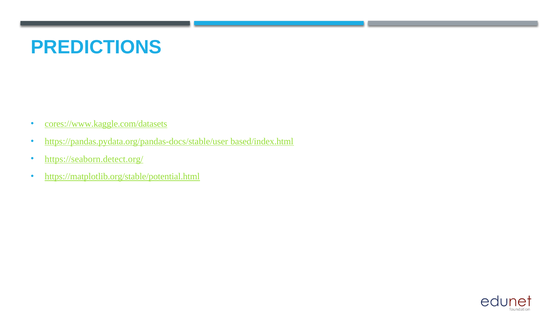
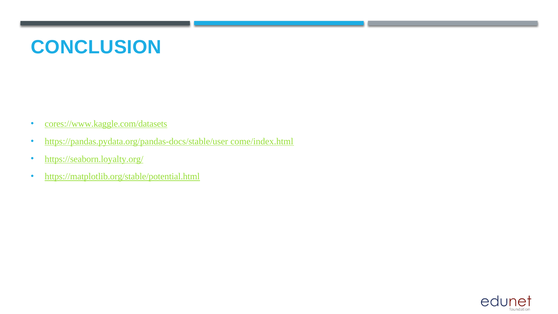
PREDICTIONS: PREDICTIONS -> CONCLUSION
based/index.html: based/index.html -> come/index.html
https://seaborn.detect.org/: https://seaborn.detect.org/ -> https://seaborn.loyalty.org/
